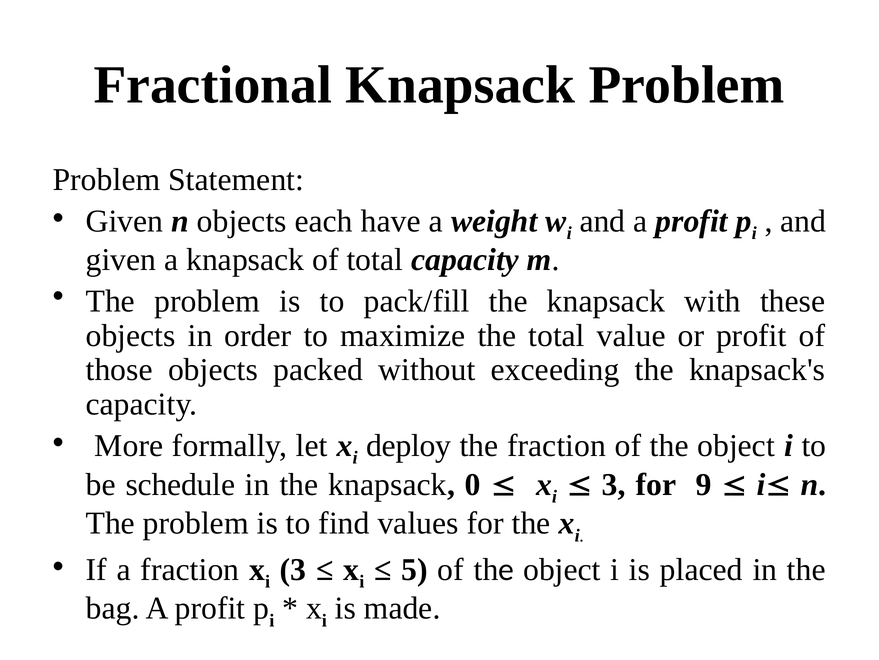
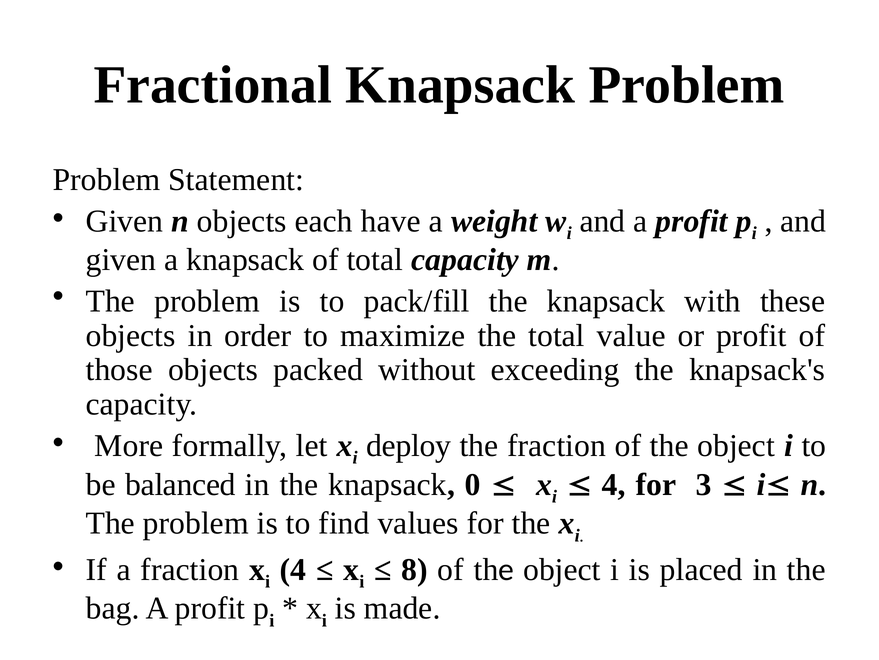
schedule: schedule -> balanced
3 at (614, 484): 3 -> 4
9: 9 -> 3
i 3: 3 -> 4
5: 5 -> 8
